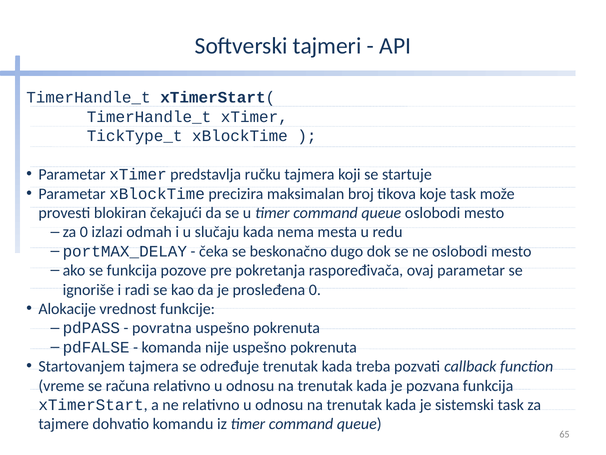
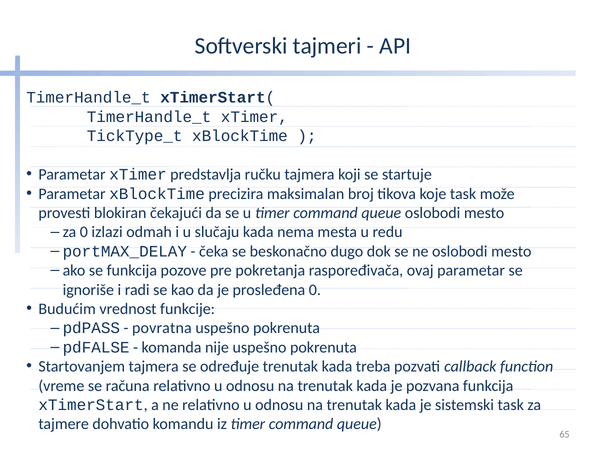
Alokacije: Alokacije -> Budućim
